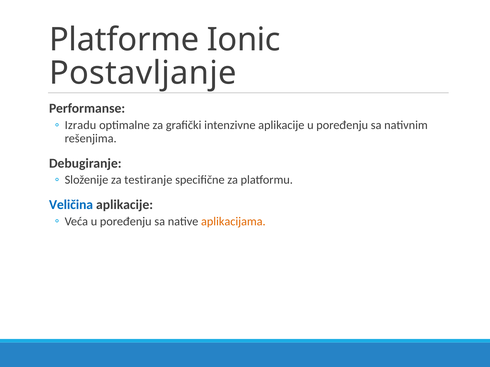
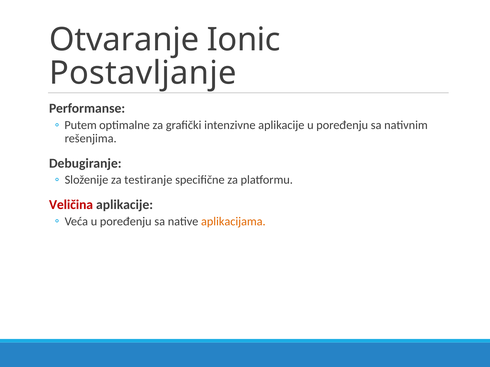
Platforme: Platforme -> Otvaranje
Izradu: Izradu -> Putem
Veličina colour: blue -> red
